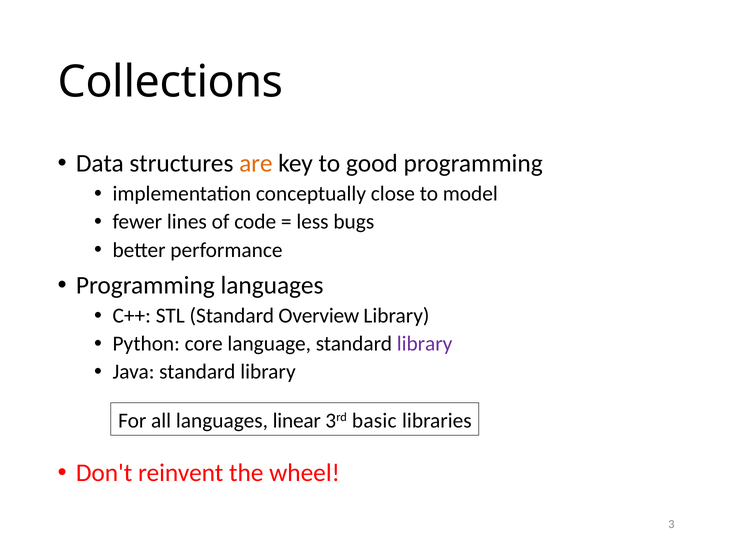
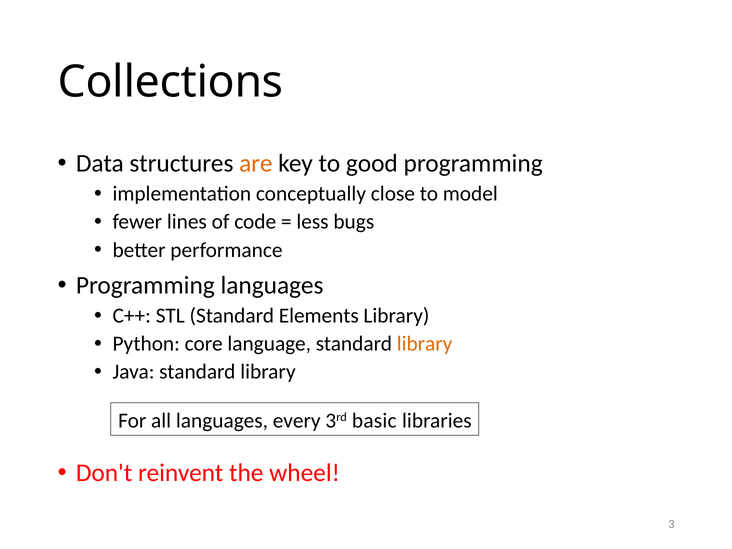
Overview: Overview -> Elements
library at (425, 344) colour: purple -> orange
linear: linear -> every
